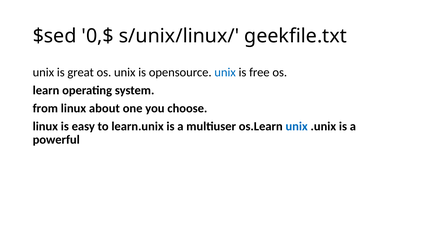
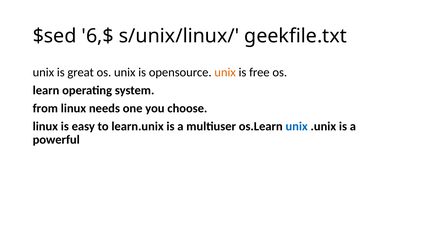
0,$: 0,$ -> 6,$
unix at (225, 73) colour: blue -> orange
about: about -> needs
